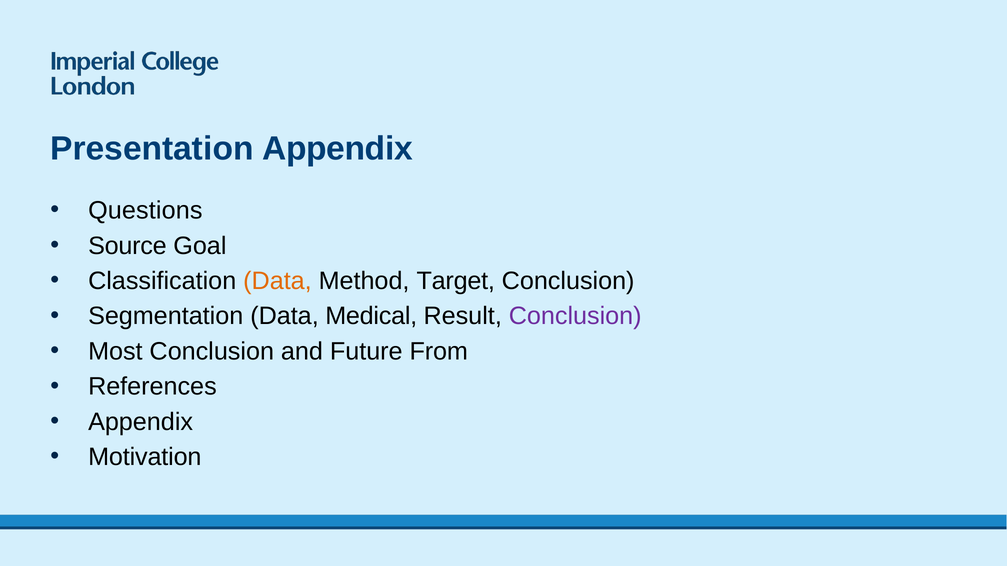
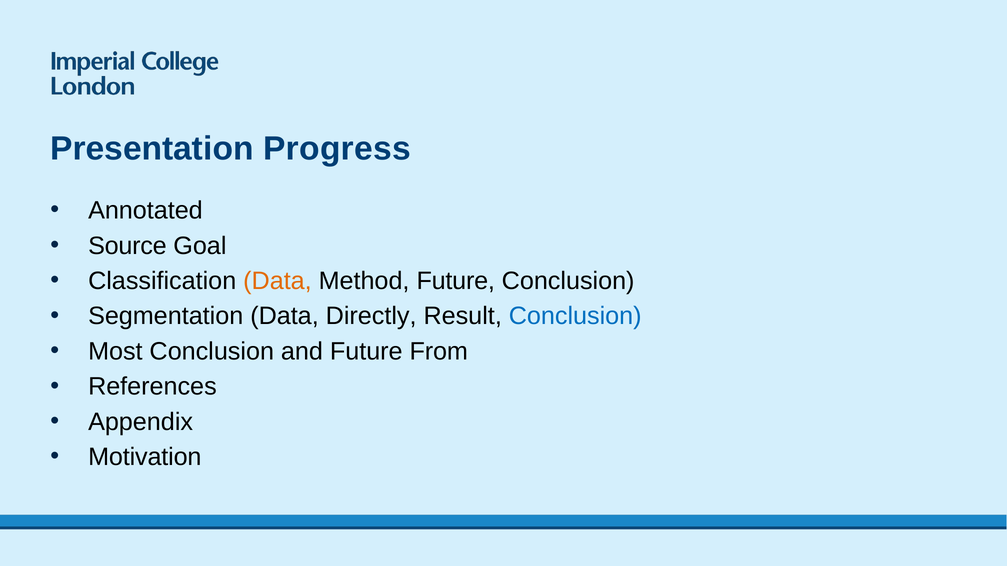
Presentation Appendix: Appendix -> Progress
Questions: Questions -> Annotated
Method Target: Target -> Future
Medical: Medical -> Directly
Conclusion at (575, 316) colour: purple -> blue
